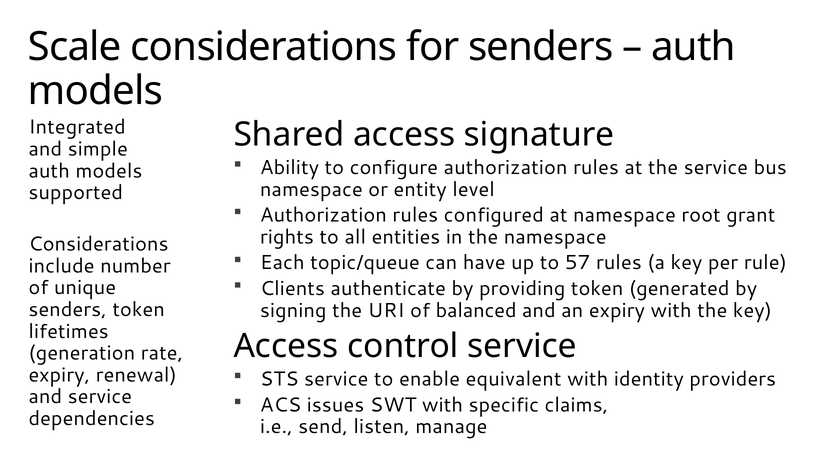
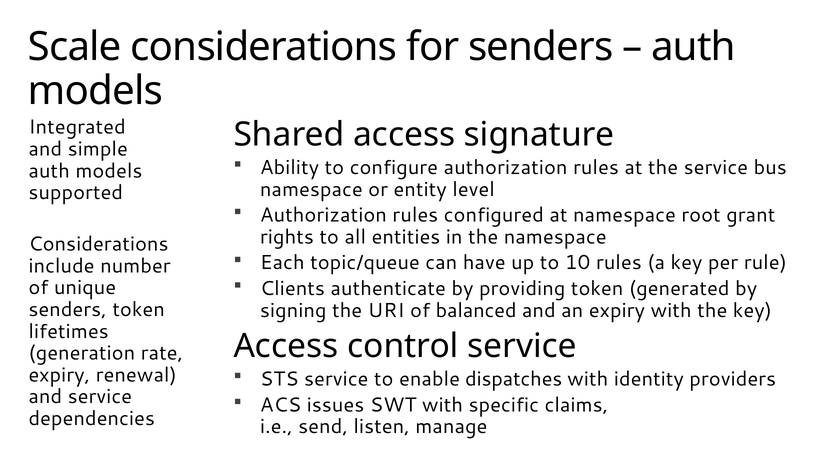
57: 57 -> 10
equivalent: equivalent -> dispatches
